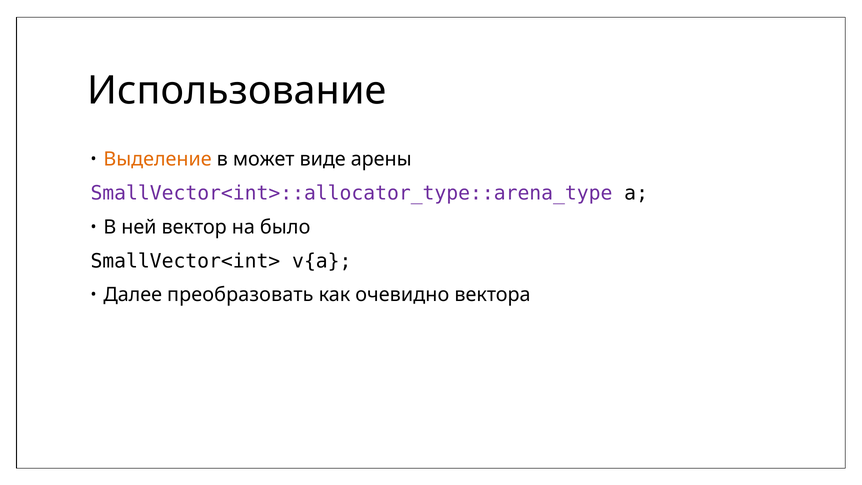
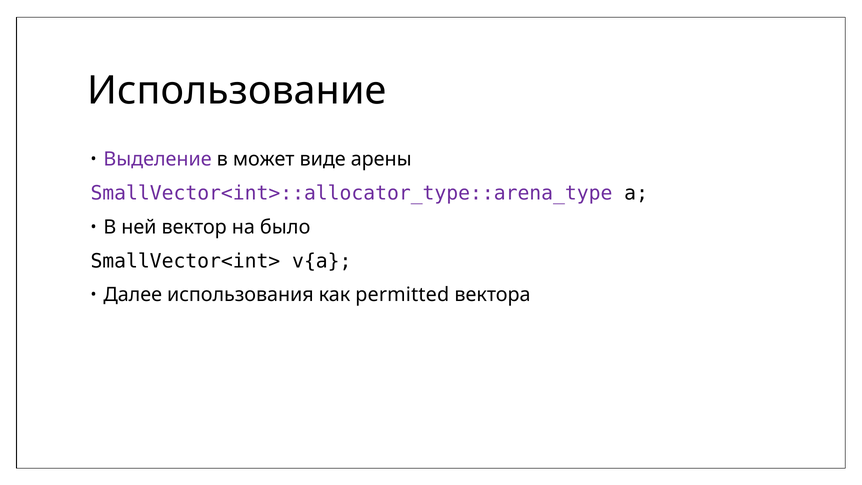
Выделение colour: orange -> purple
преобразовать: преобразовать -> использования
очевидно: очевидно -> permitted
